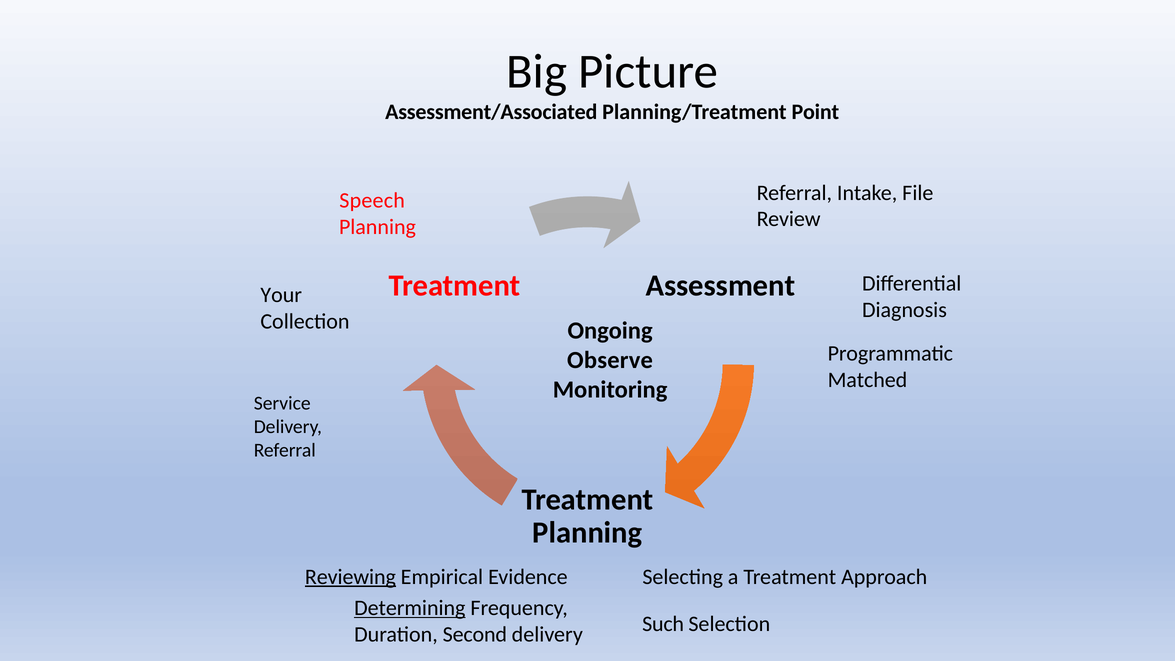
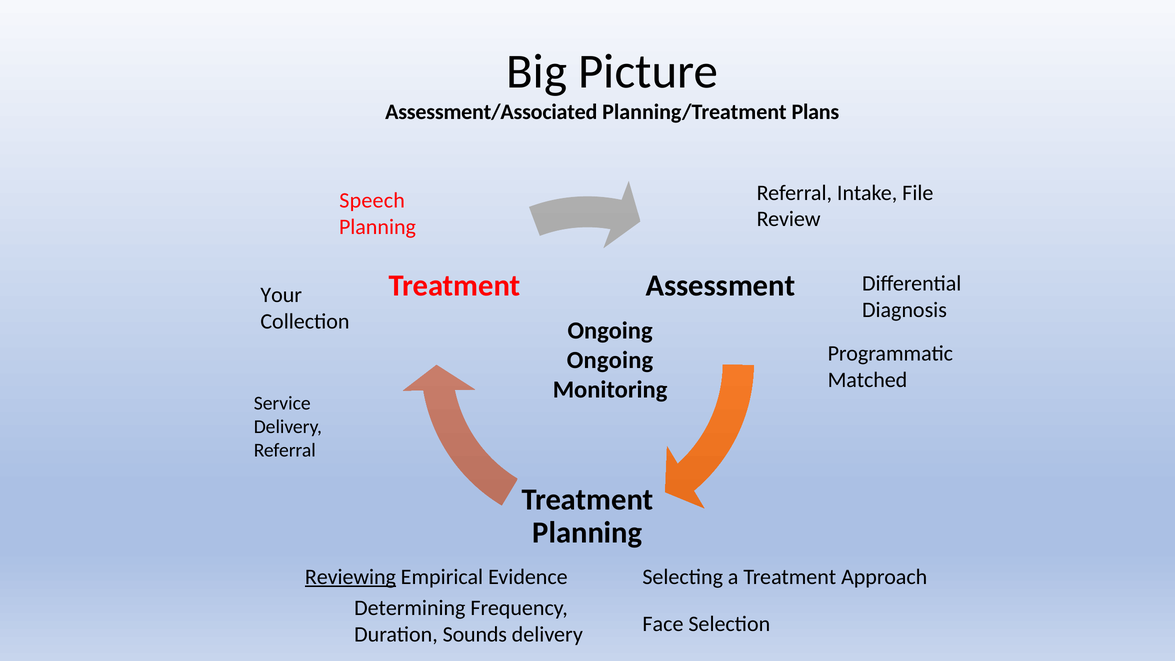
Point: Point -> Plans
Observe at (610, 360): Observe -> Ongoing
Determining underline: present -> none
Such: Such -> Face
Second: Second -> Sounds
